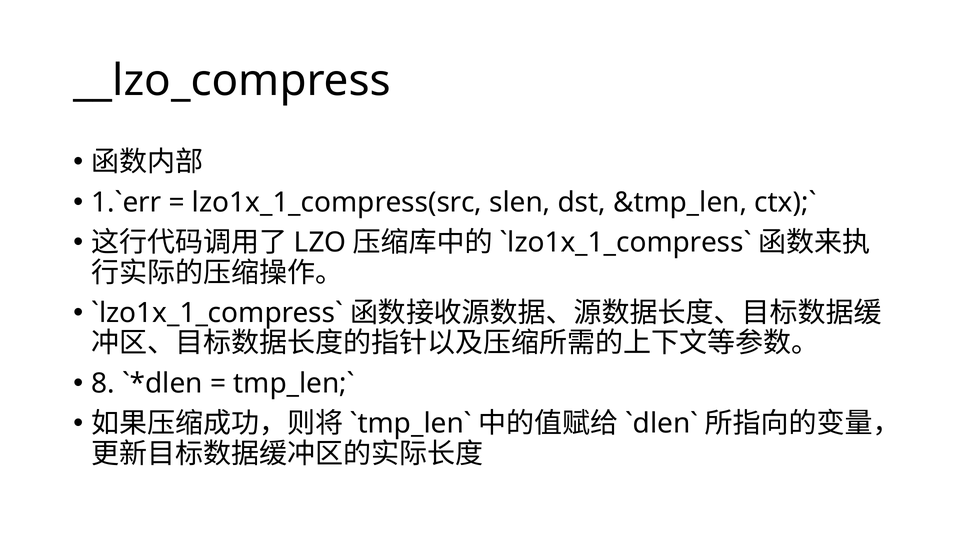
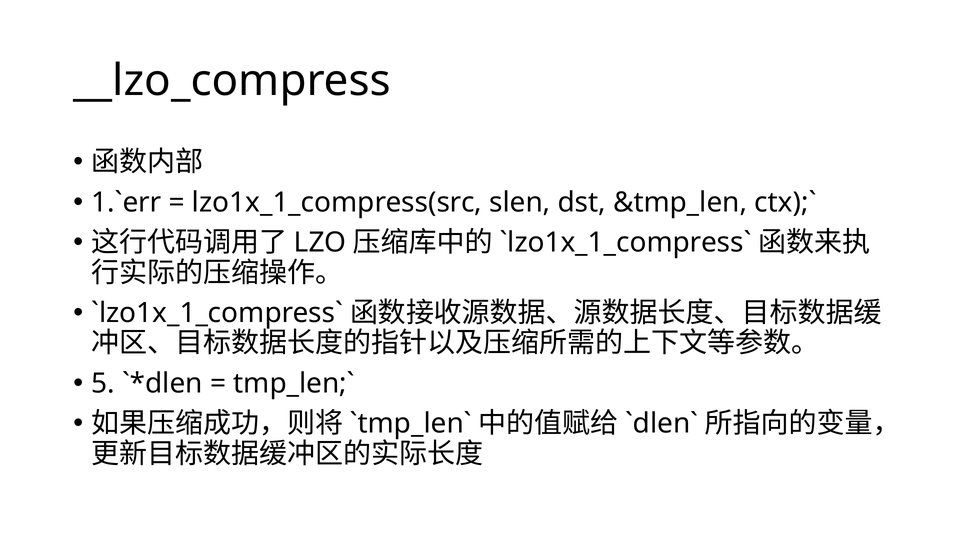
8: 8 -> 5
